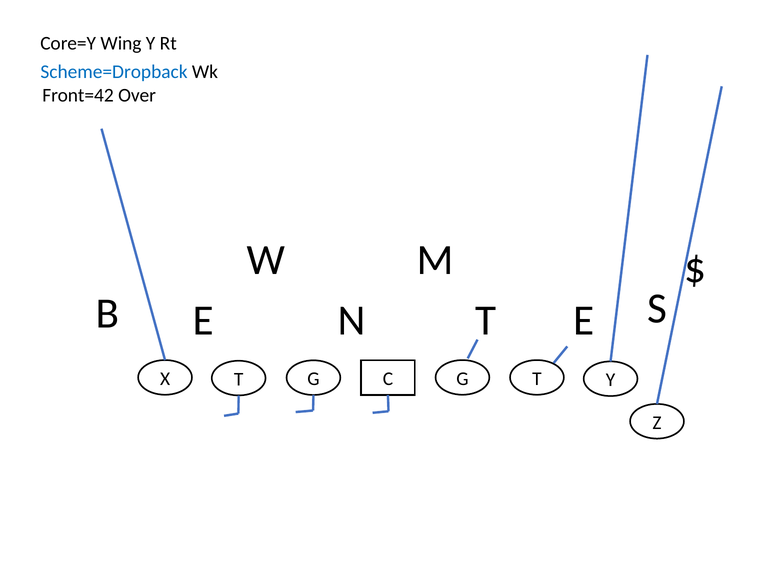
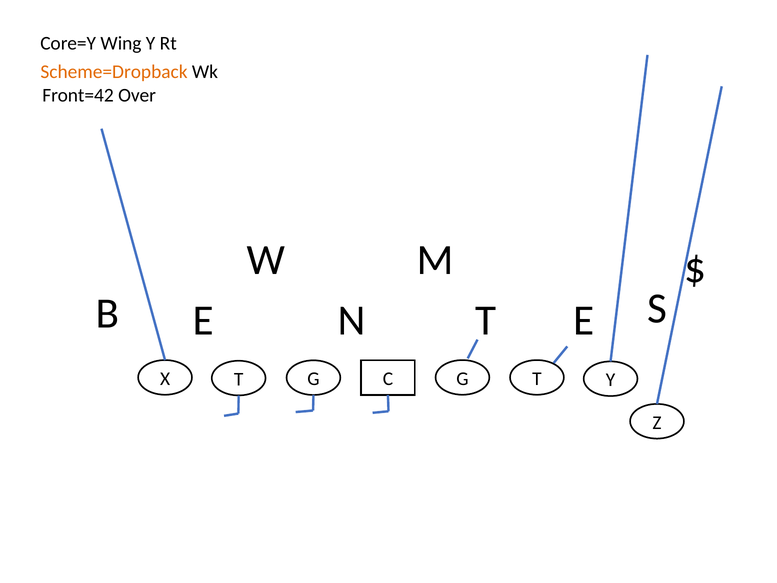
Scheme=Dropback colour: blue -> orange
